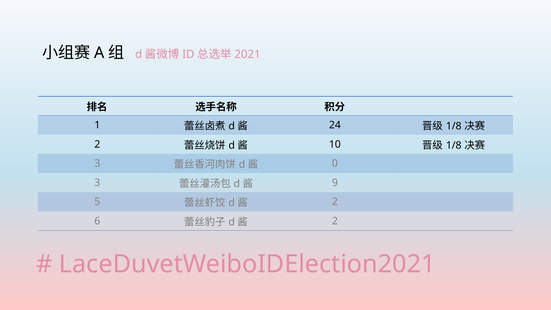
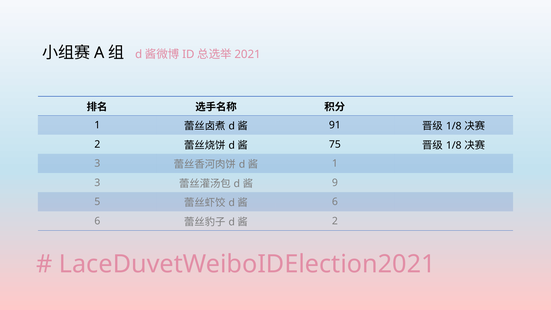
24: 24 -> 91
10: 10 -> 75
0 at (335, 163): 0 -> 1
2 at (335, 202): 2 -> 6
